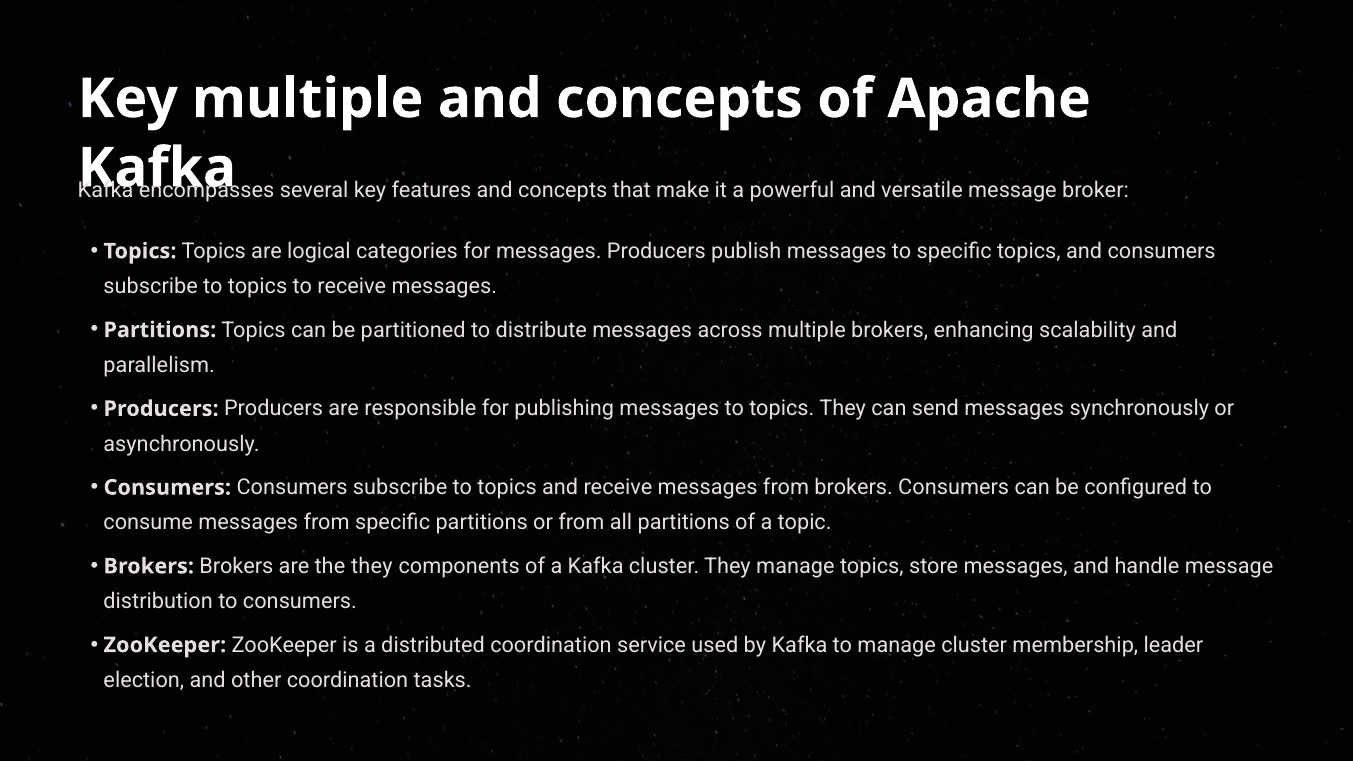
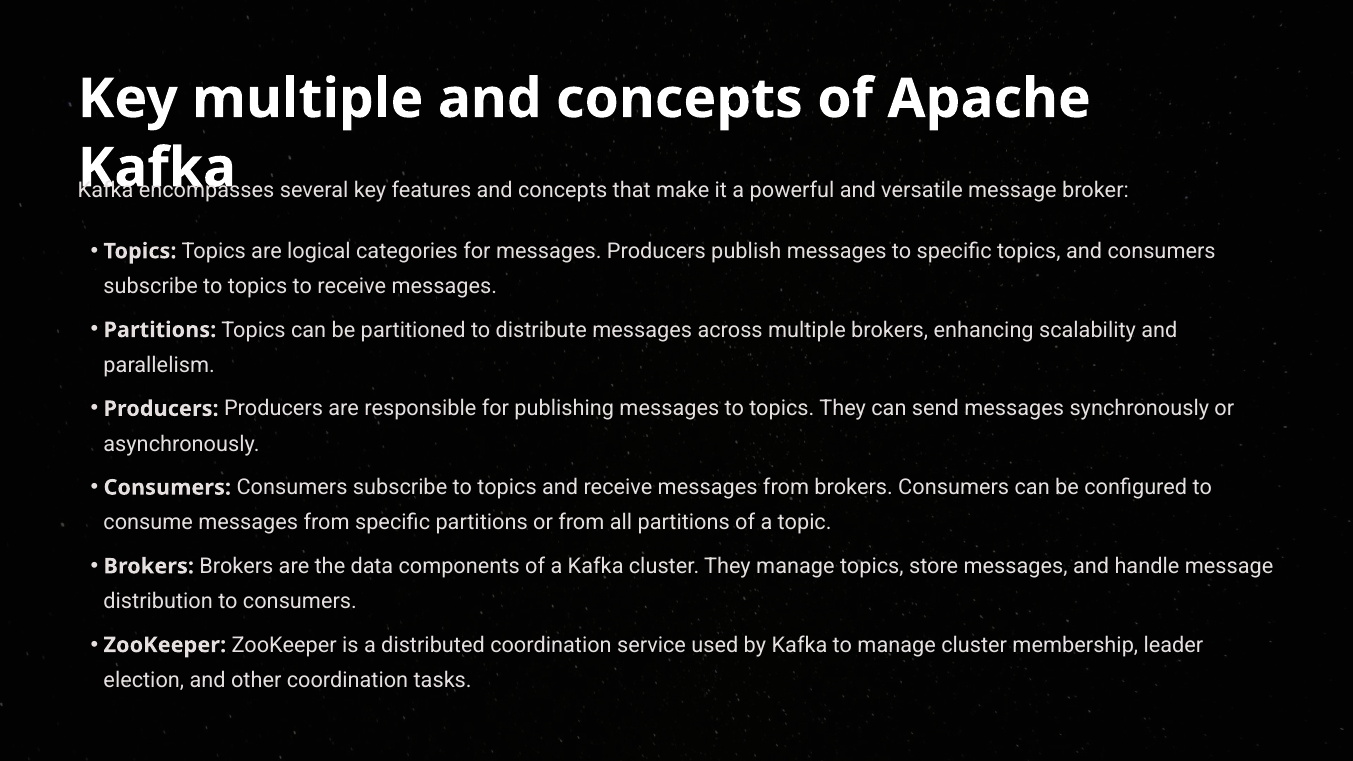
the they: they -> data
